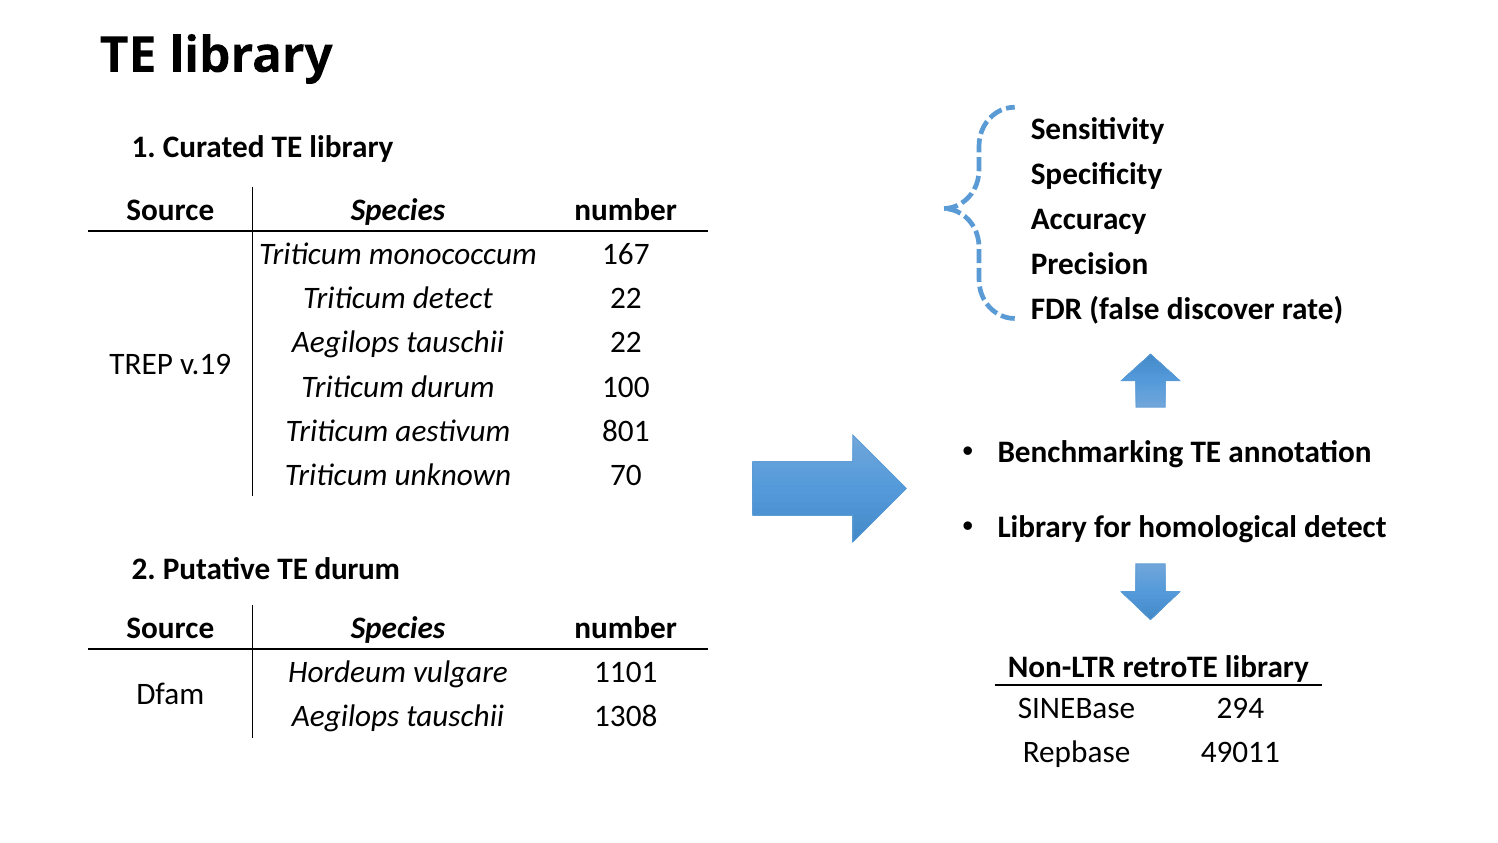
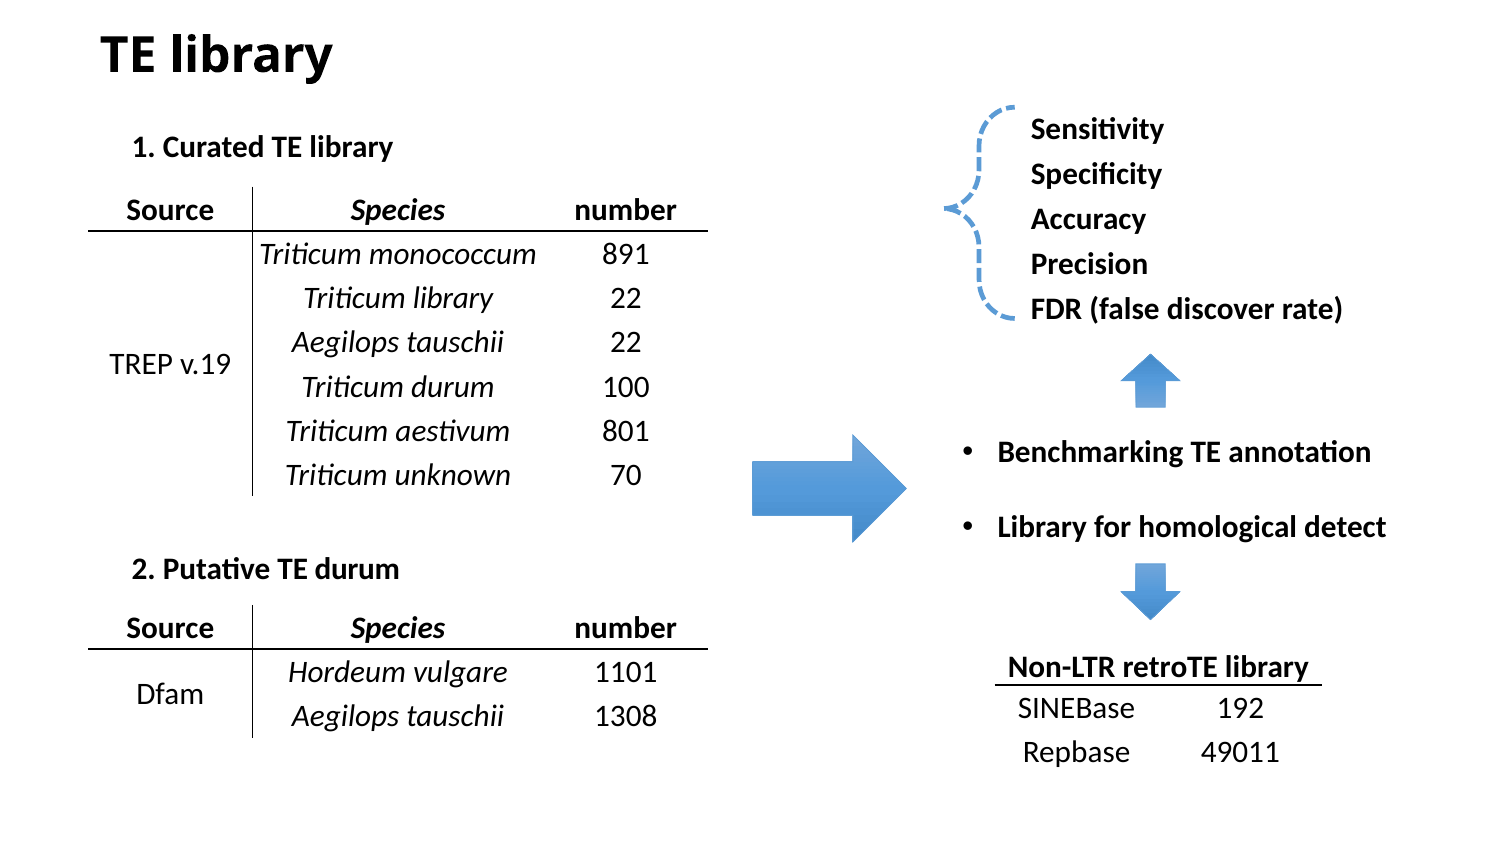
167: 167 -> 891
Triticum detect: detect -> library
294: 294 -> 192
